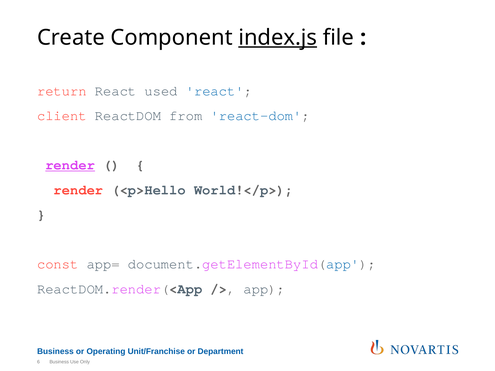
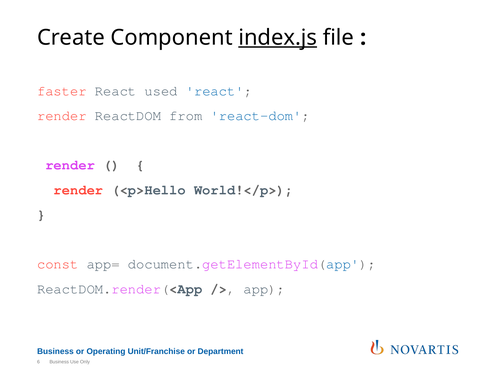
return: return -> faster
client at (62, 116): client -> render
render at (70, 165) underline: present -> none
